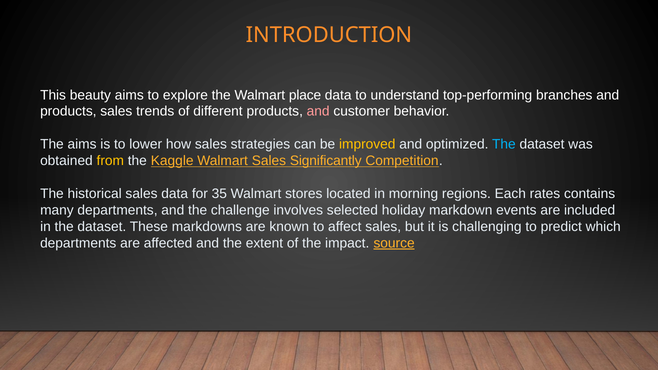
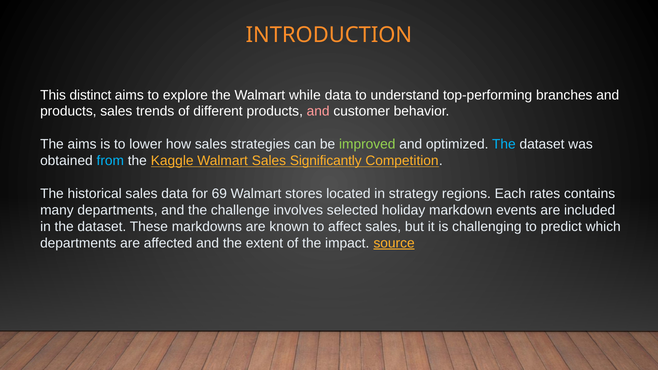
beauty: beauty -> distinct
place: place -> while
improved colour: yellow -> light green
from colour: yellow -> light blue
35: 35 -> 69
morning: morning -> strategy
